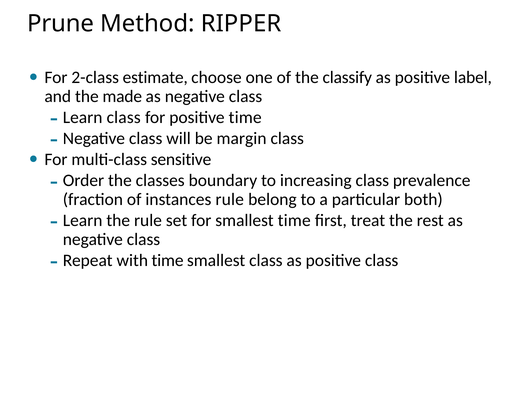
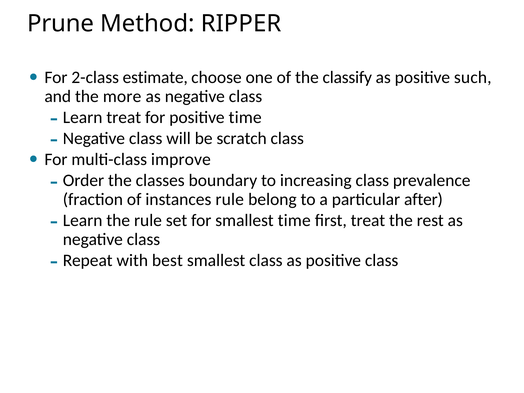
label: label -> such
made: made -> more
Learn class: class -> treat
margin: margin -> scratch
sensitive: sensitive -> improve
both: both -> after
with time: time -> best
